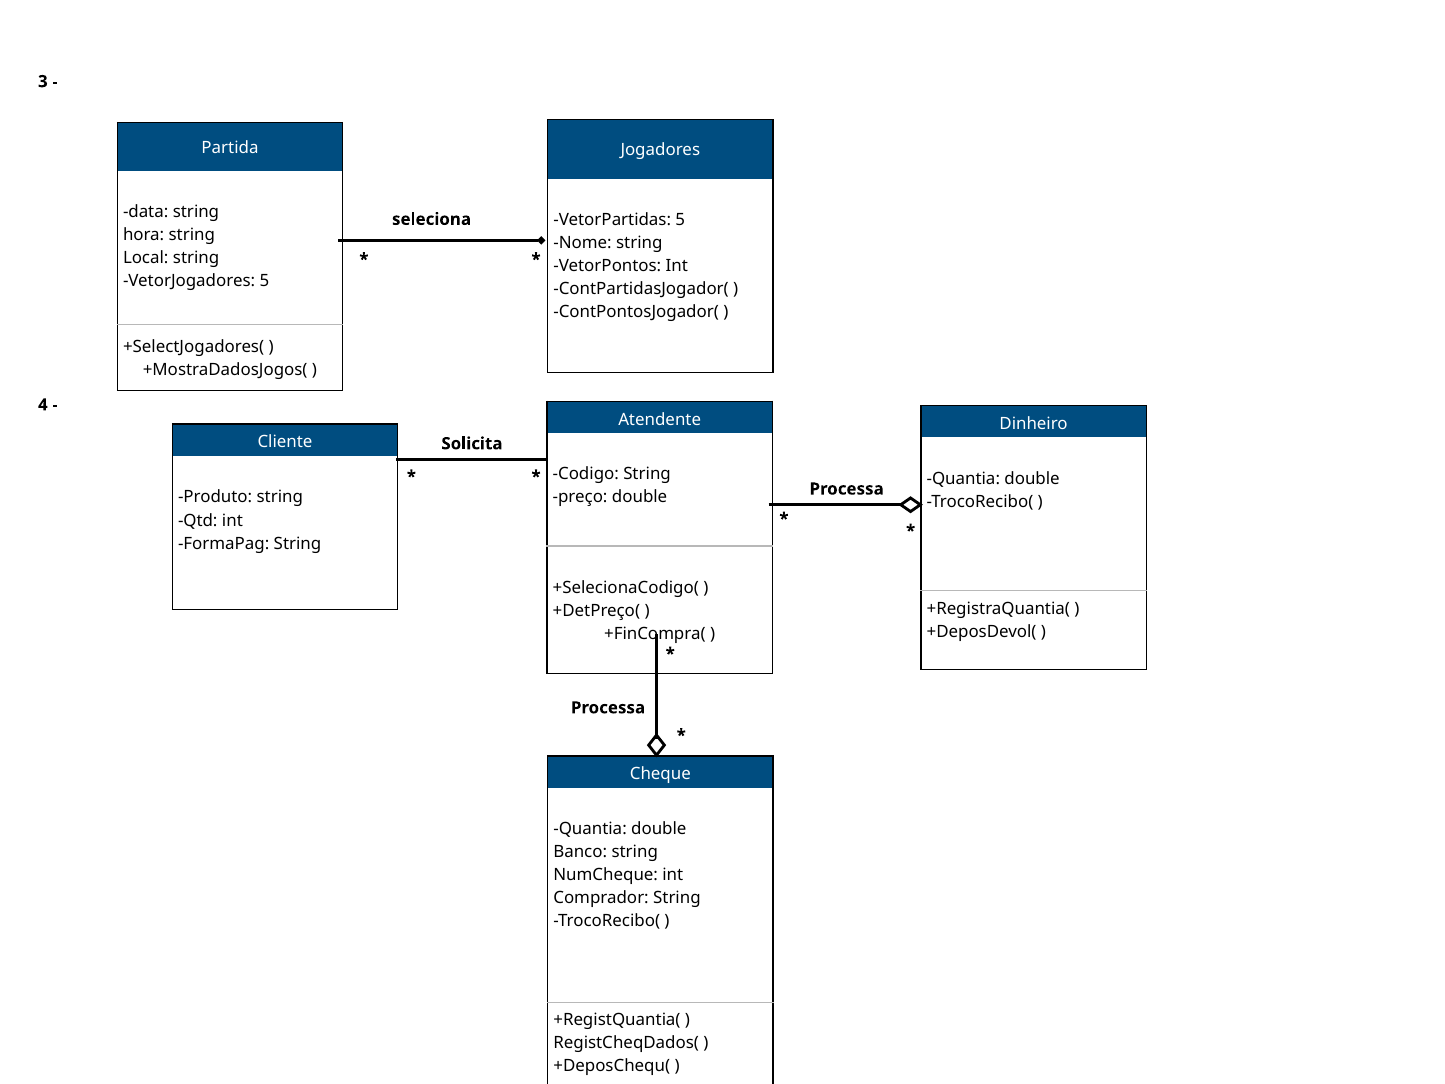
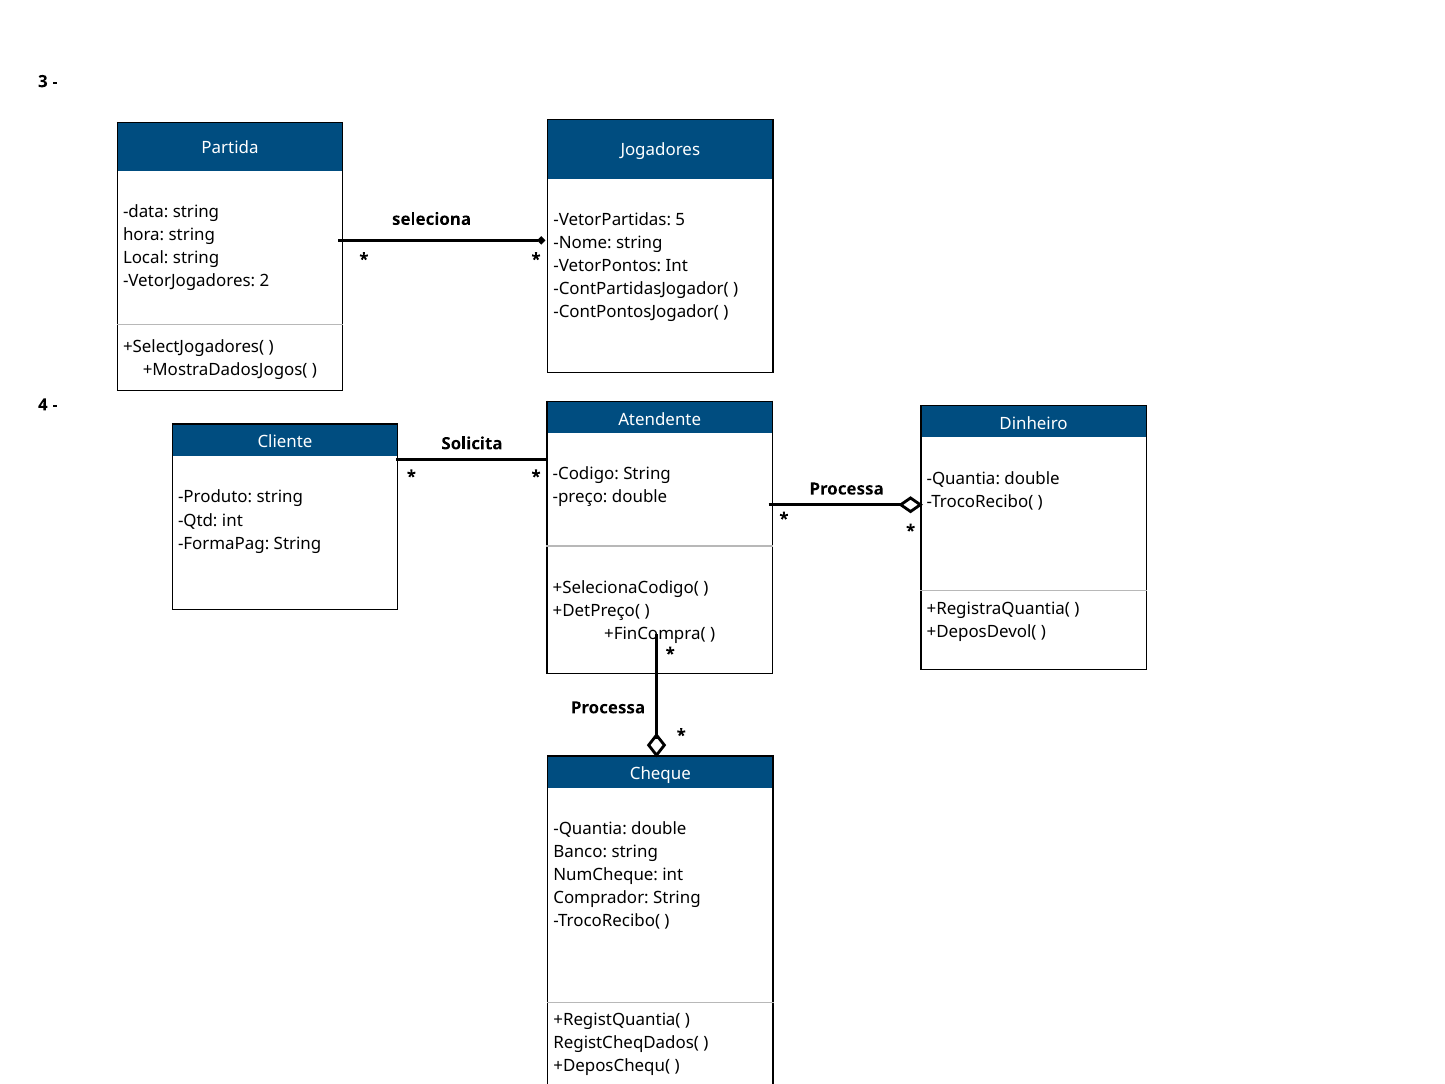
VetorJogadores 5: 5 -> 2
